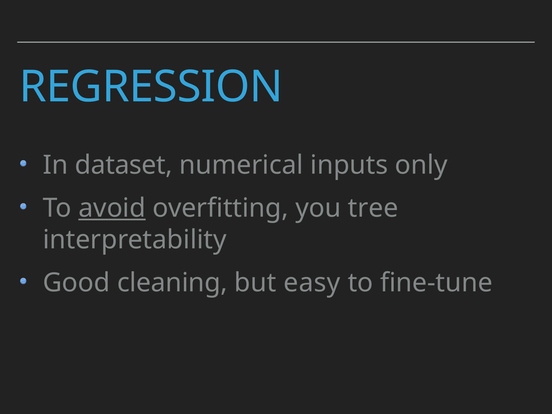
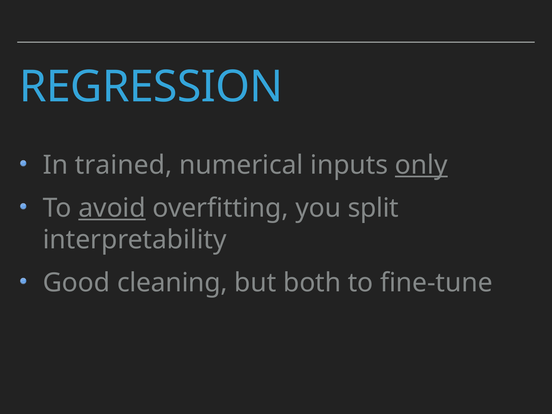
dataset: dataset -> trained
only underline: none -> present
tree: tree -> split
easy: easy -> both
